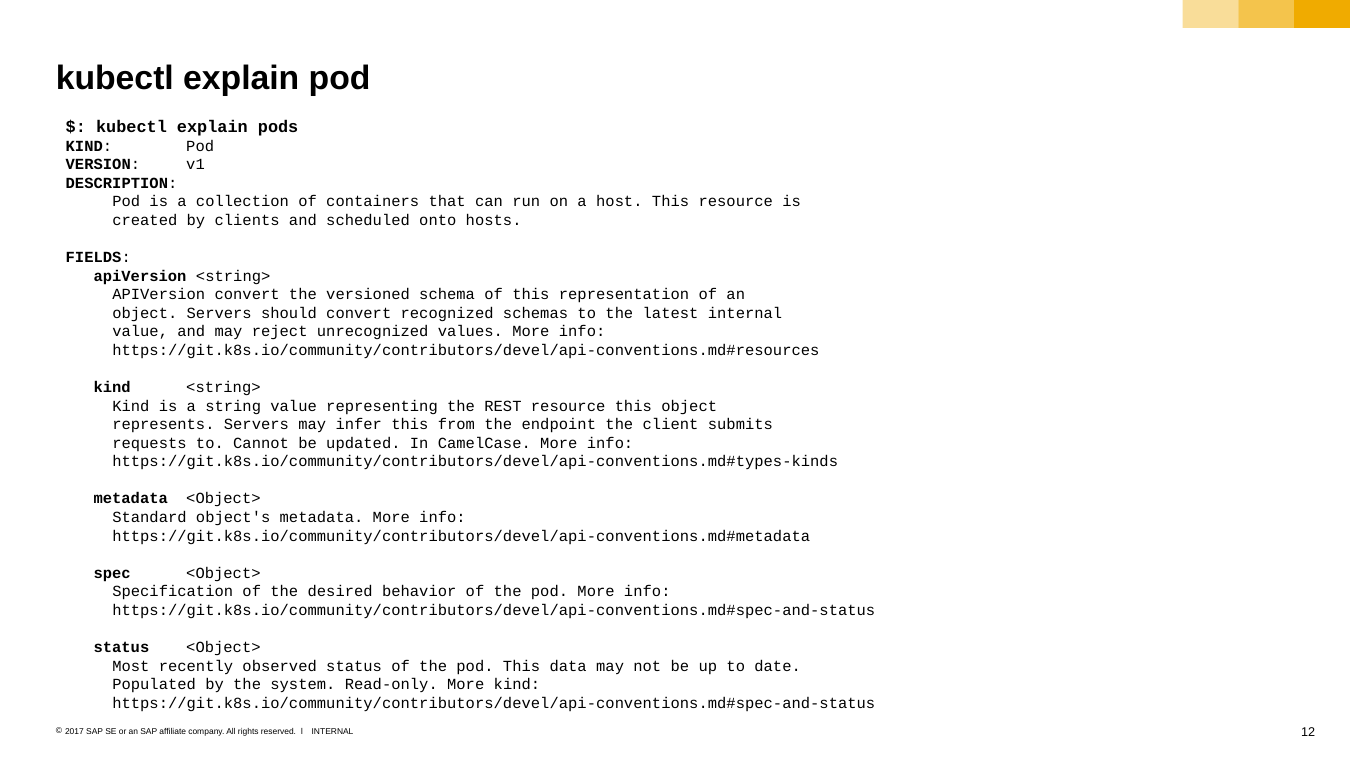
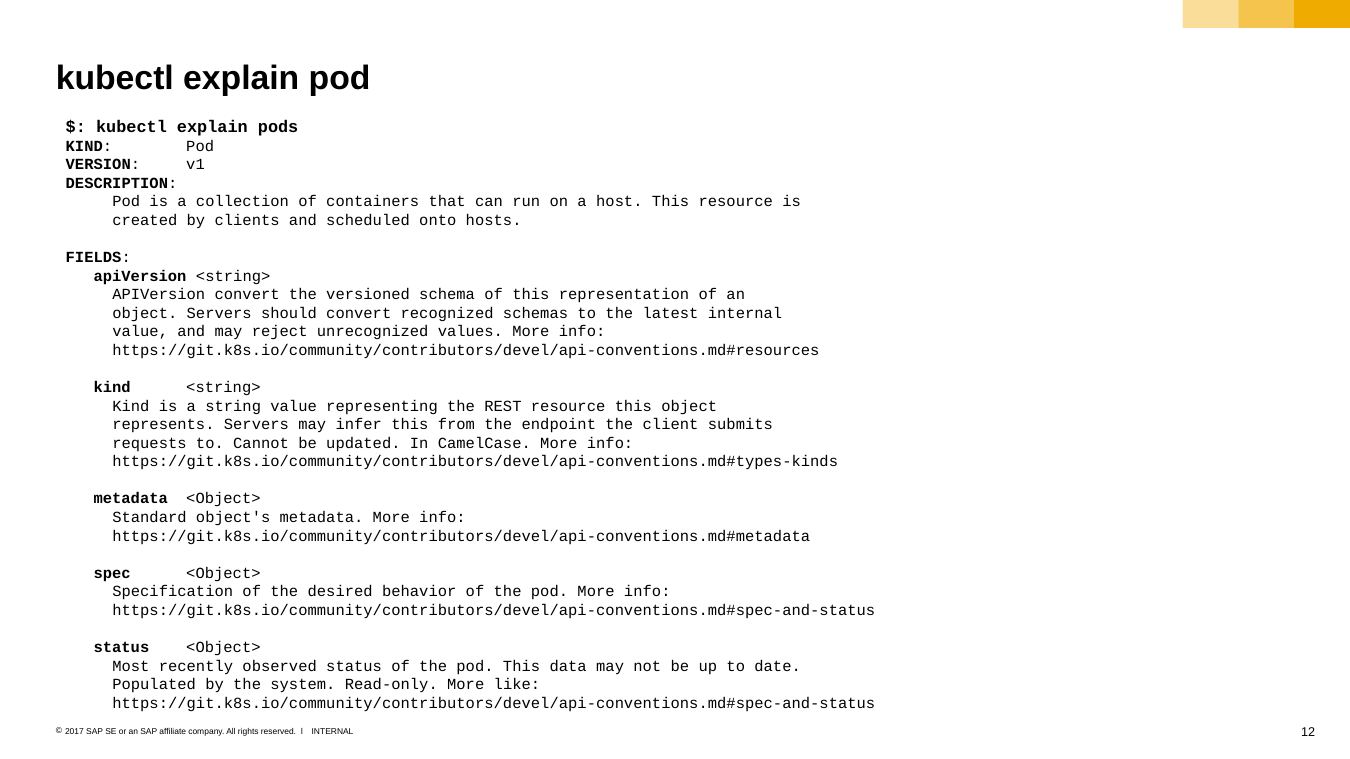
More kind: kind -> like
